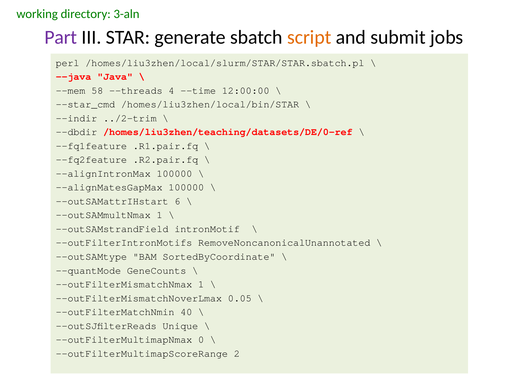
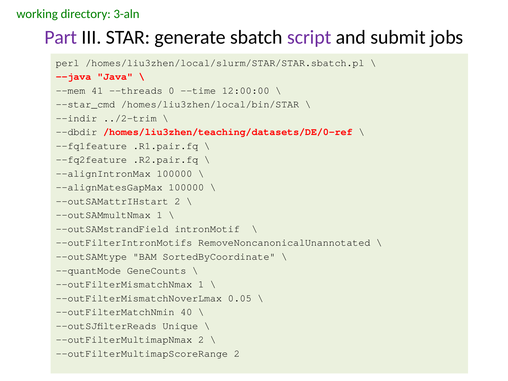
script colour: orange -> purple
58: 58 -> 41
4: 4 -> 0
--outSAMattrIHstart 6: 6 -> 2
--outFilterMultimapNmax 0: 0 -> 2
